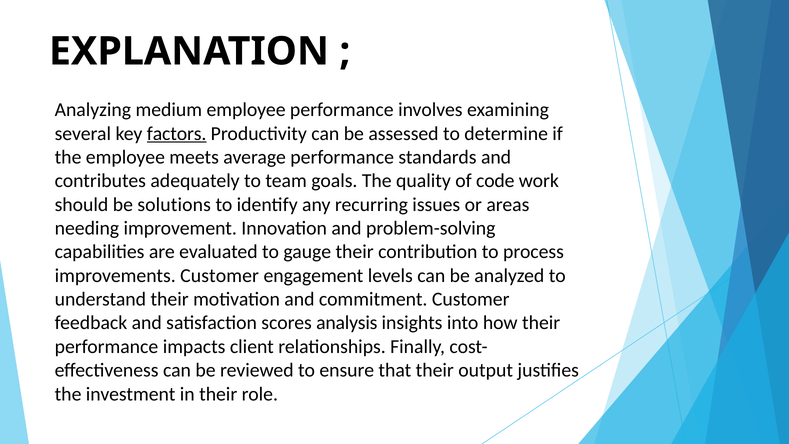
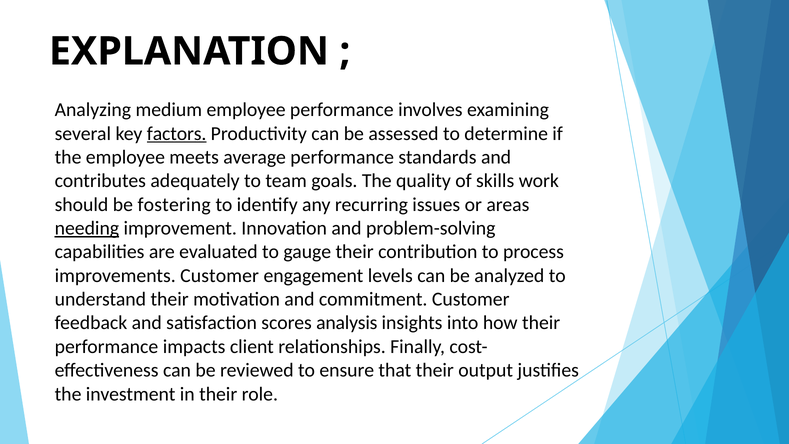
code: code -> skills
solutions: solutions -> fostering
needing underline: none -> present
